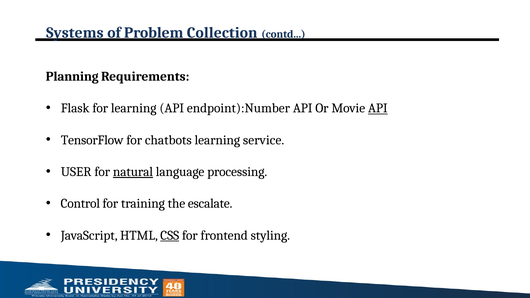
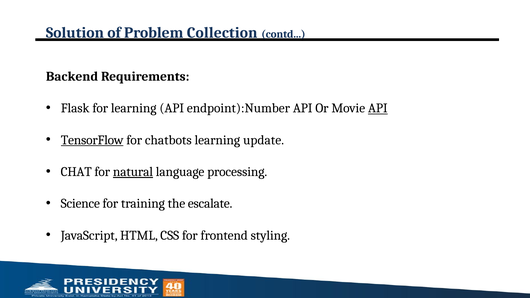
Systems: Systems -> Solution
Planning: Planning -> Backend
TensorFlow underline: none -> present
service: service -> update
USER: USER -> CHAT
Control: Control -> Science
CSS underline: present -> none
